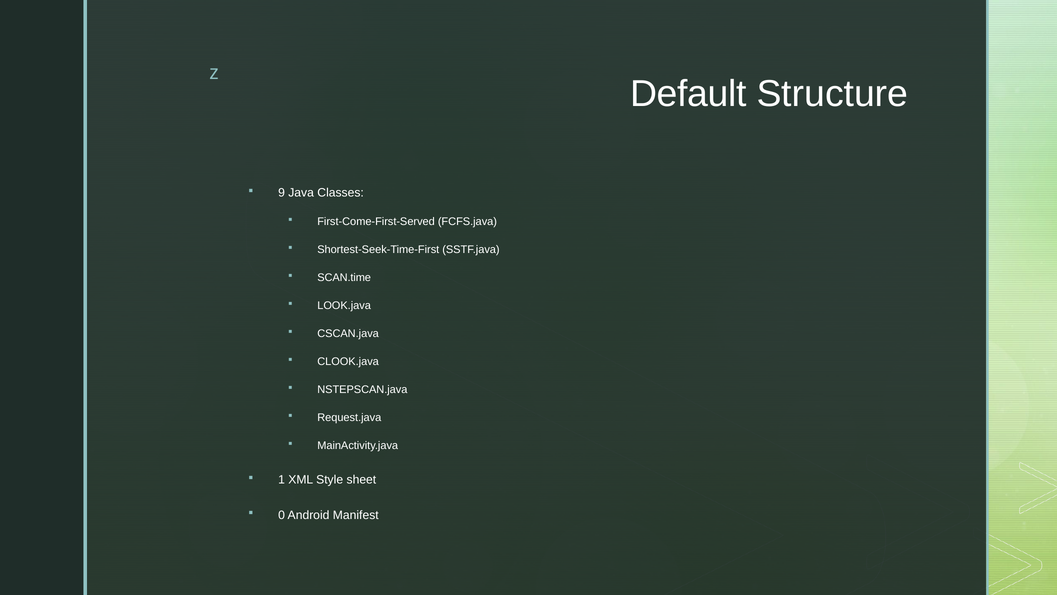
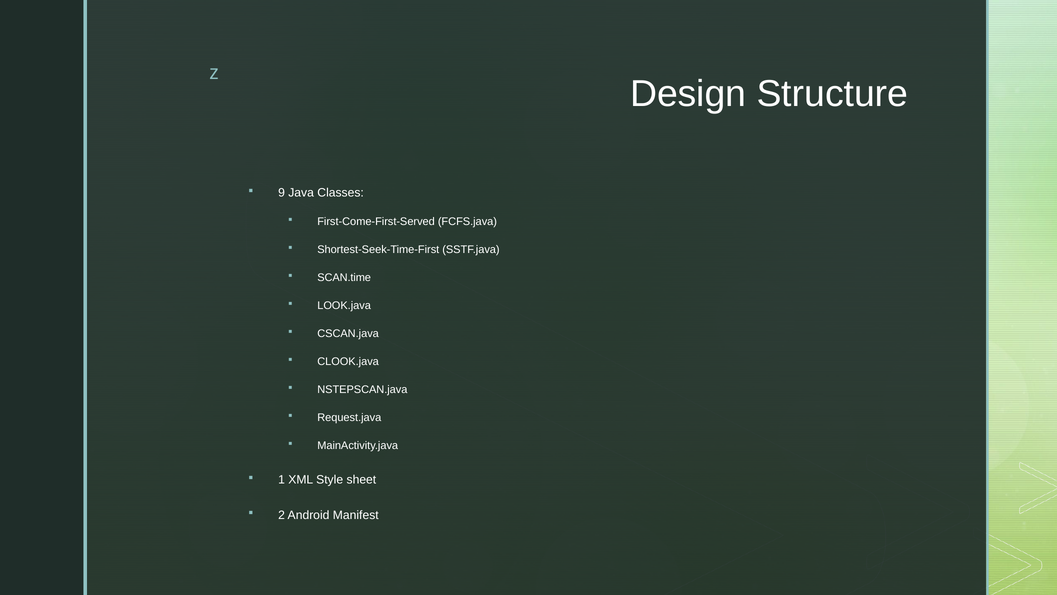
Default: Default -> Design
0: 0 -> 2
